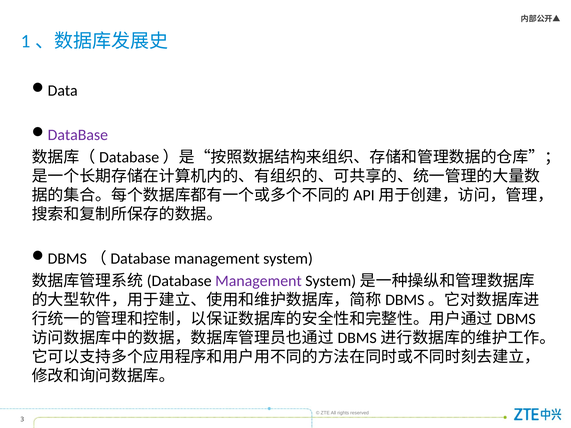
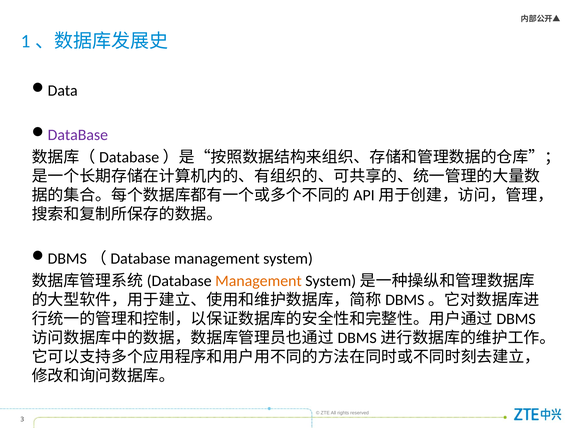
Management at (259, 281) colour: purple -> orange
